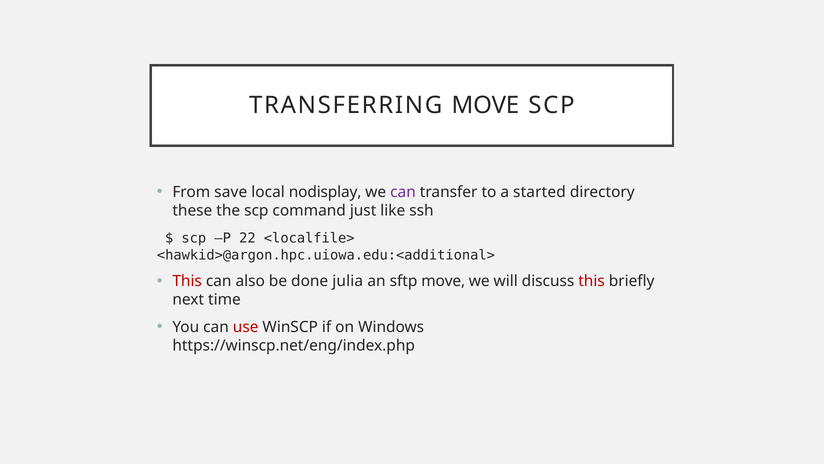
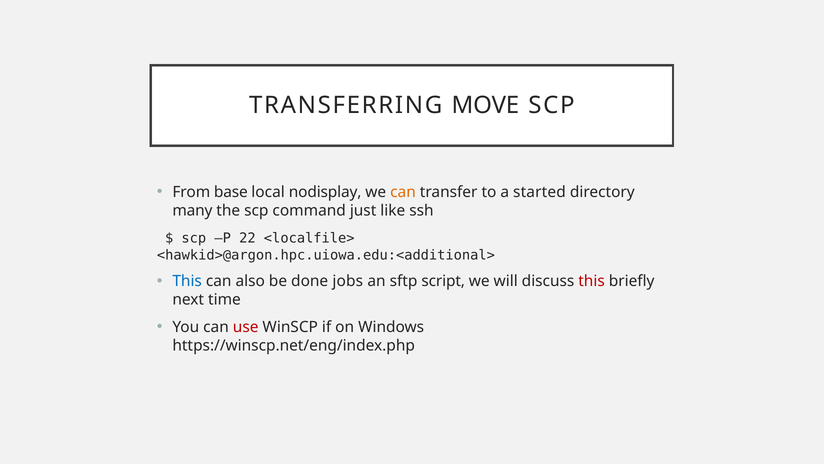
save: save -> base
can at (403, 192) colour: purple -> orange
these: these -> many
This at (187, 281) colour: red -> blue
julia: julia -> jobs
sftp move: move -> script
